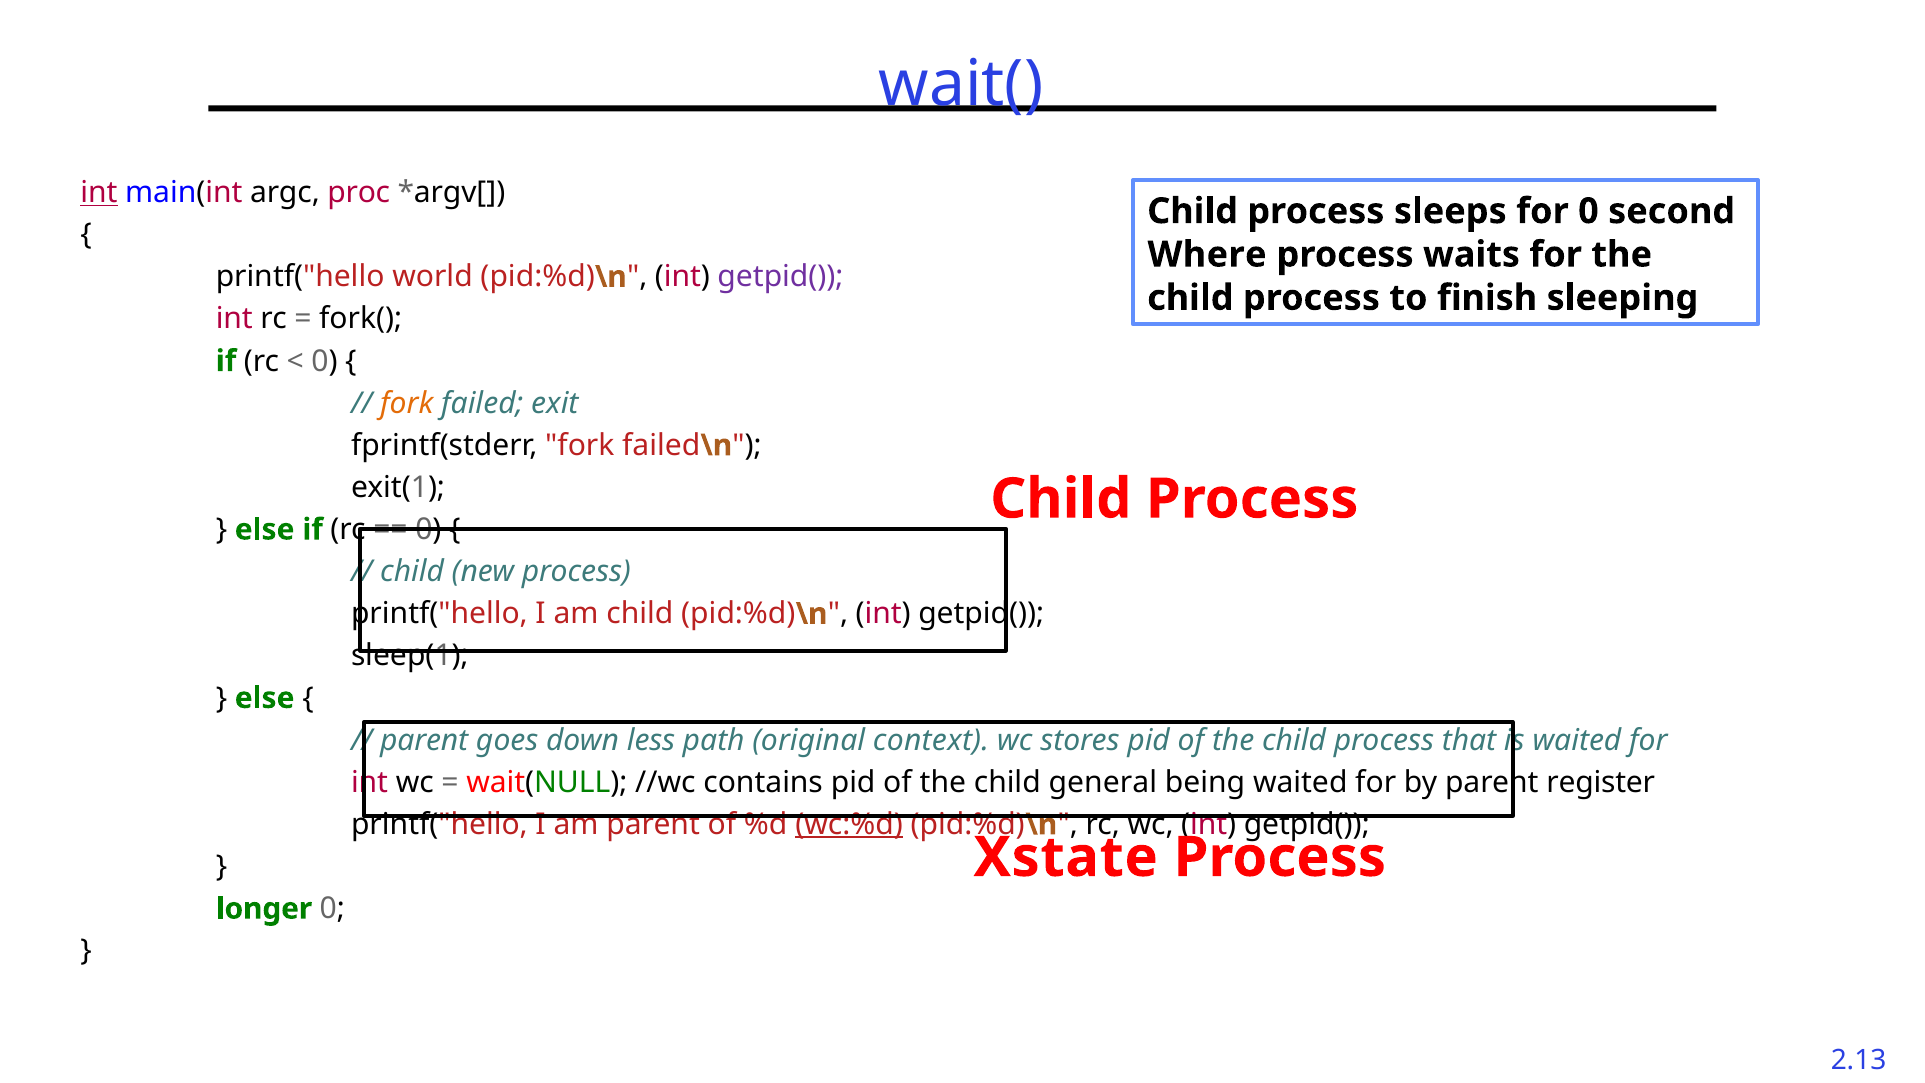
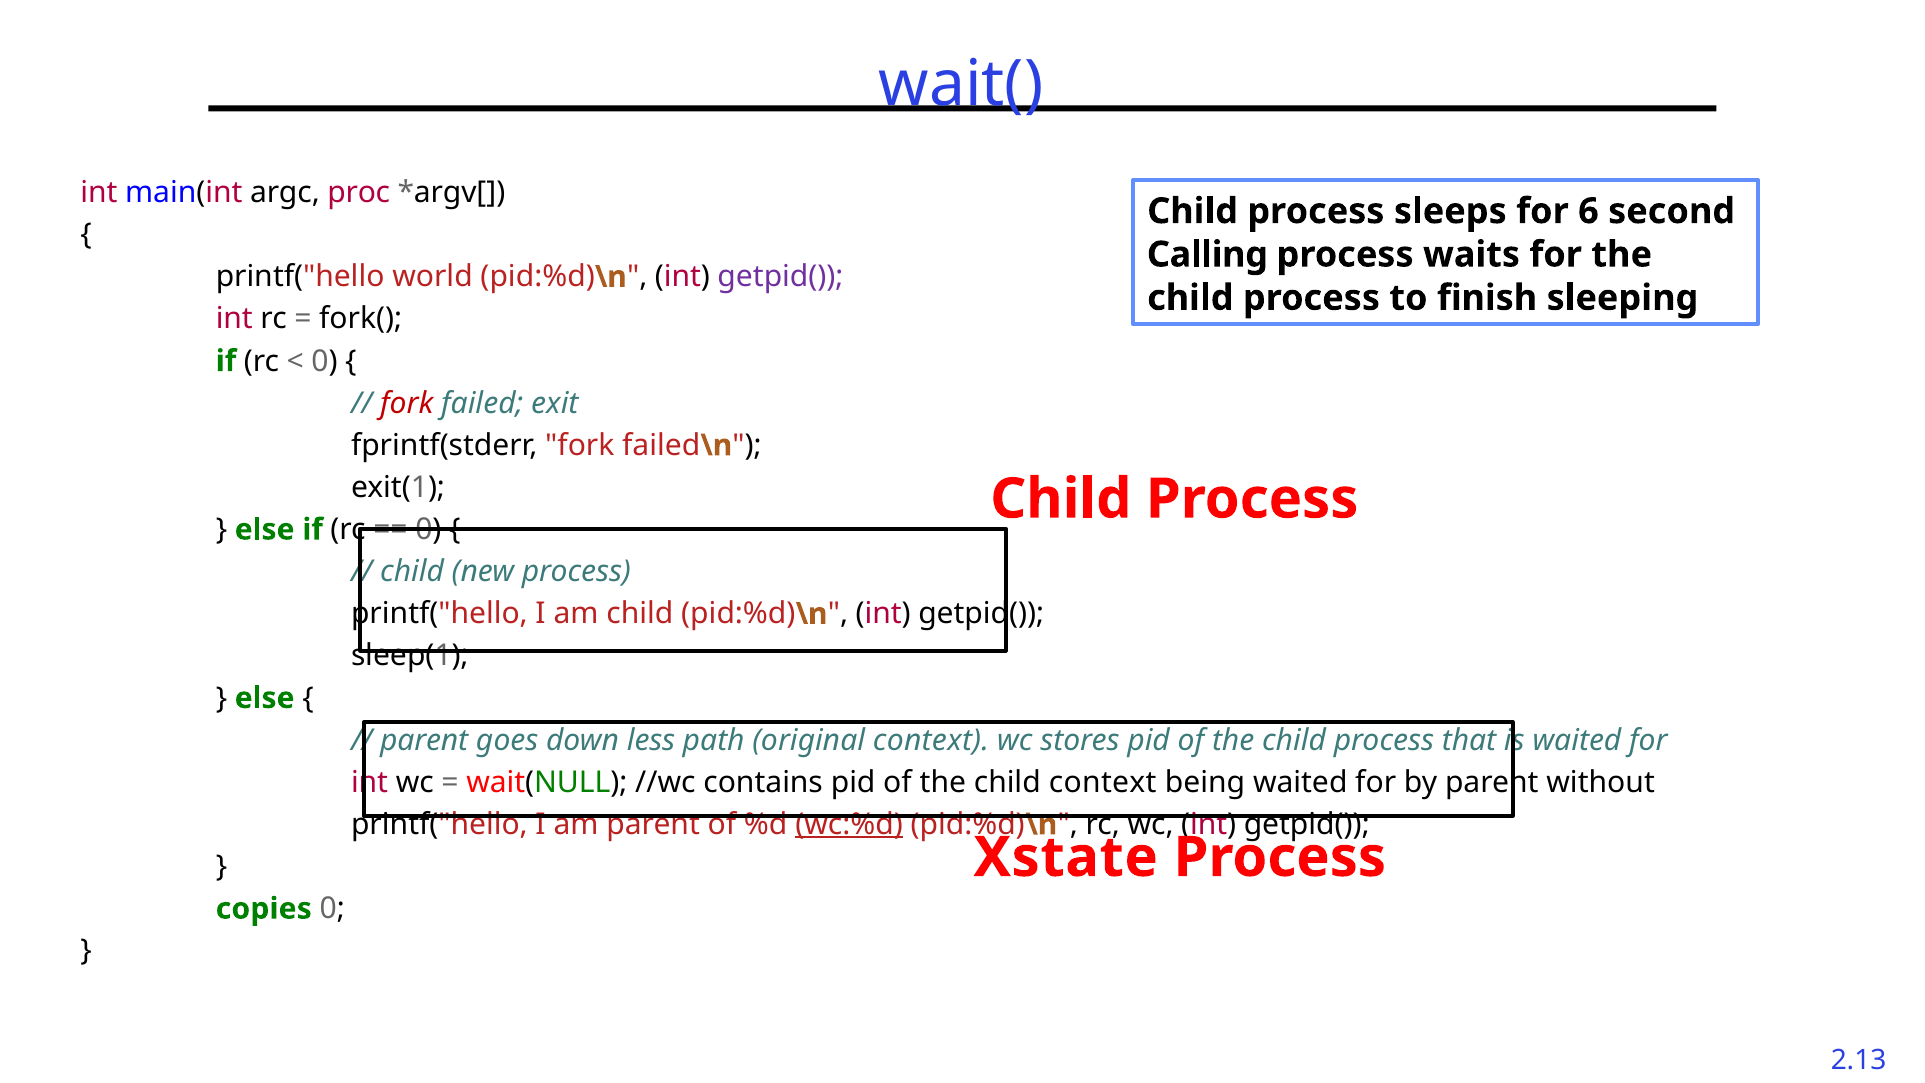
int at (99, 193) underline: present -> none
for 0: 0 -> 6
Where: Where -> Calling
fork at (407, 403) colour: orange -> red
child general: general -> context
register: register -> without
longer: longer -> copies
